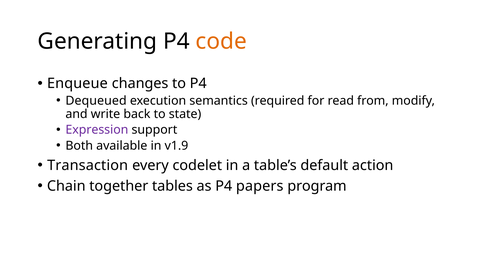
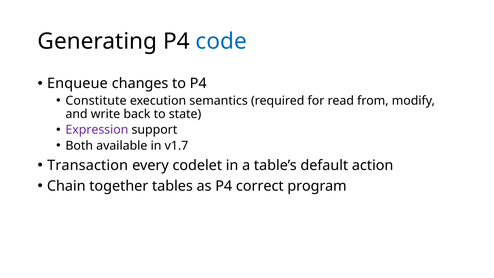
code colour: orange -> blue
Dequeued: Dequeued -> Constitute
v1.9: v1.9 -> v1.7
papers: papers -> correct
